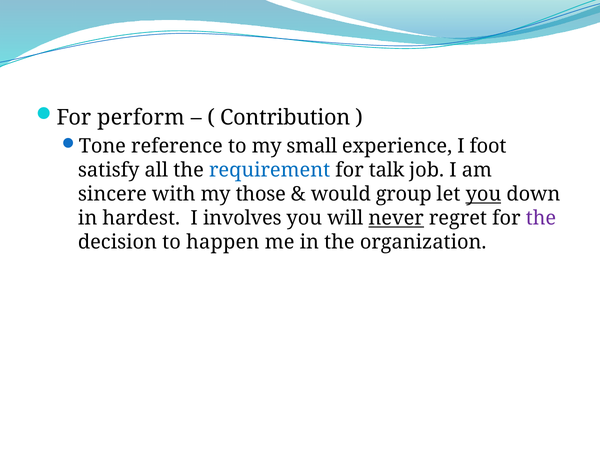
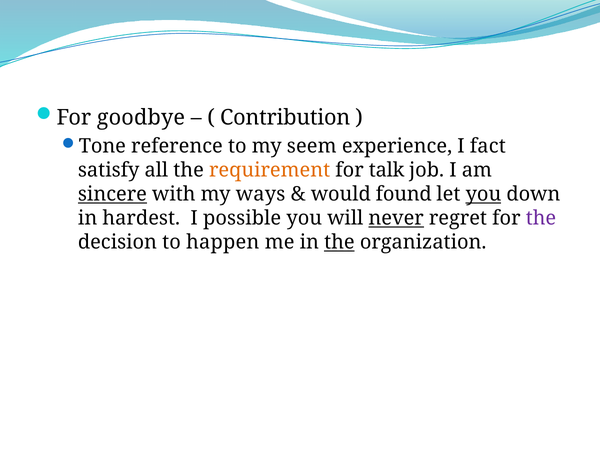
perform: perform -> goodbye
small: small -> seem
foot: foot -> fact
requirement colour: blue -> orange
sincere underline: none -> present
those: those -> ways
group: group -> found
involves: involves -> possible
the at (339, 242) underline: none -> present
